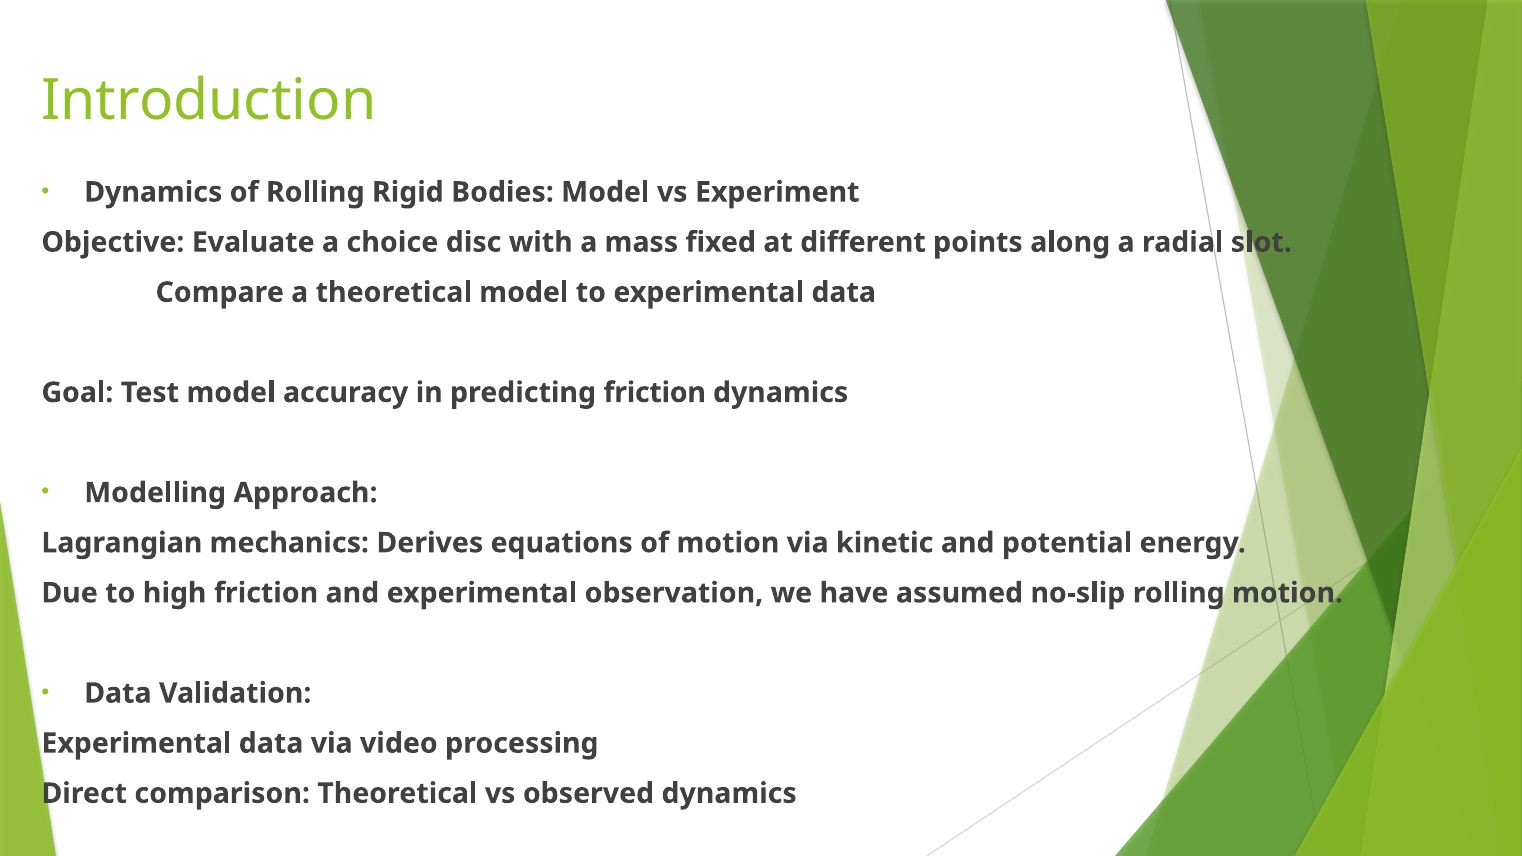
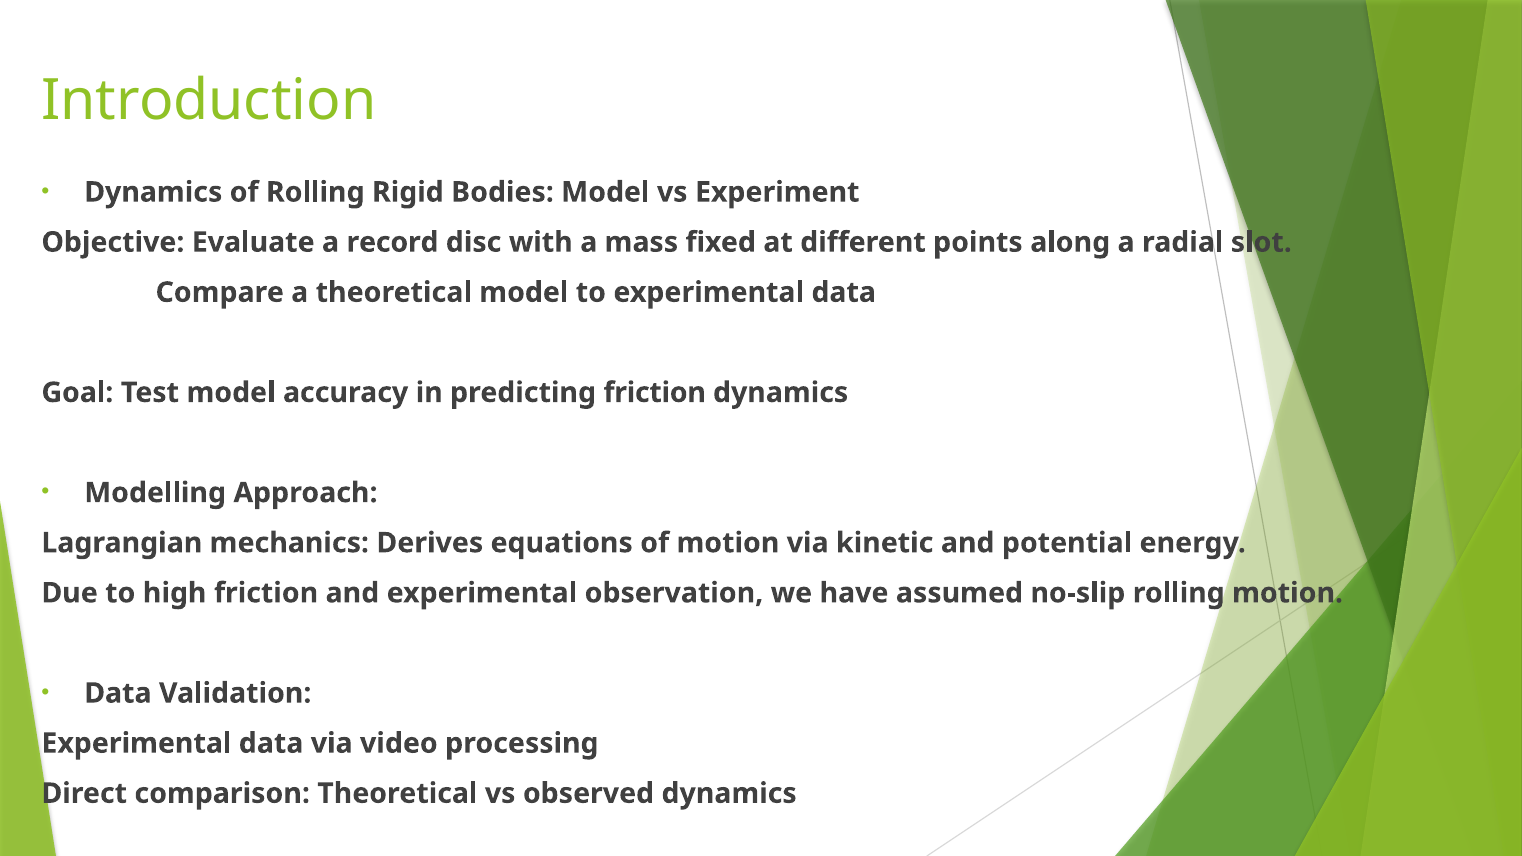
choice: choice -> record
